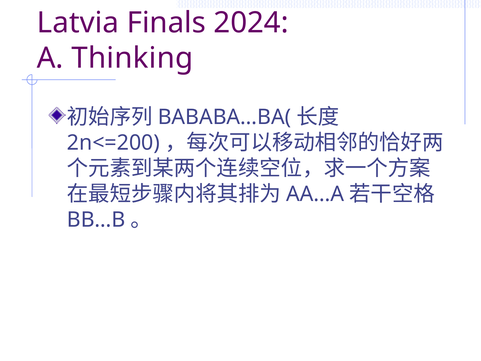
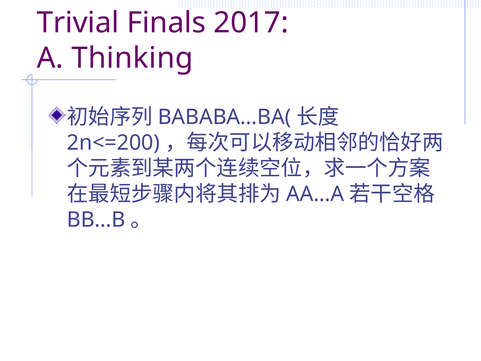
Latvia: Latvia -> Trivial
2024: 2024 -> 2017
